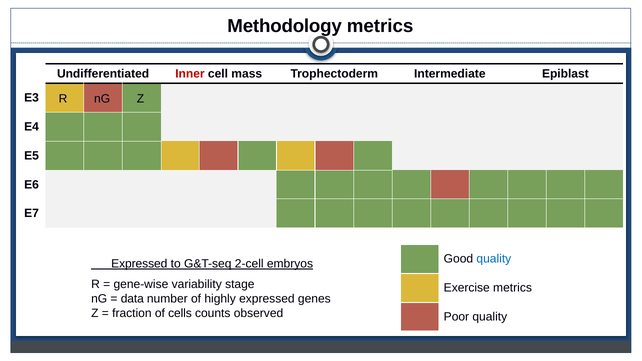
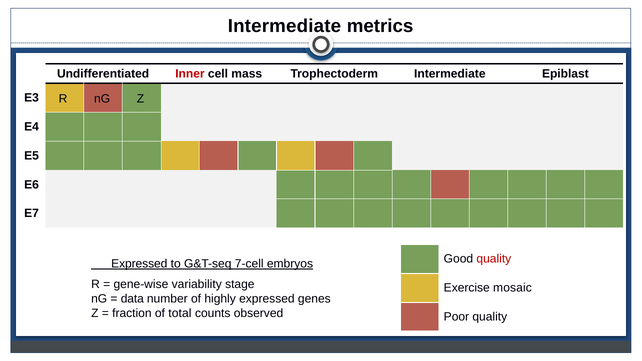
Methodology at (285, 26): Methodology -> Intermediate
quality at (494, 259) colour: blue -> red
2-cell: 2-cell -> 7-cell
Exercise metrics: metrics -> mosaic
cells: cells -> total
